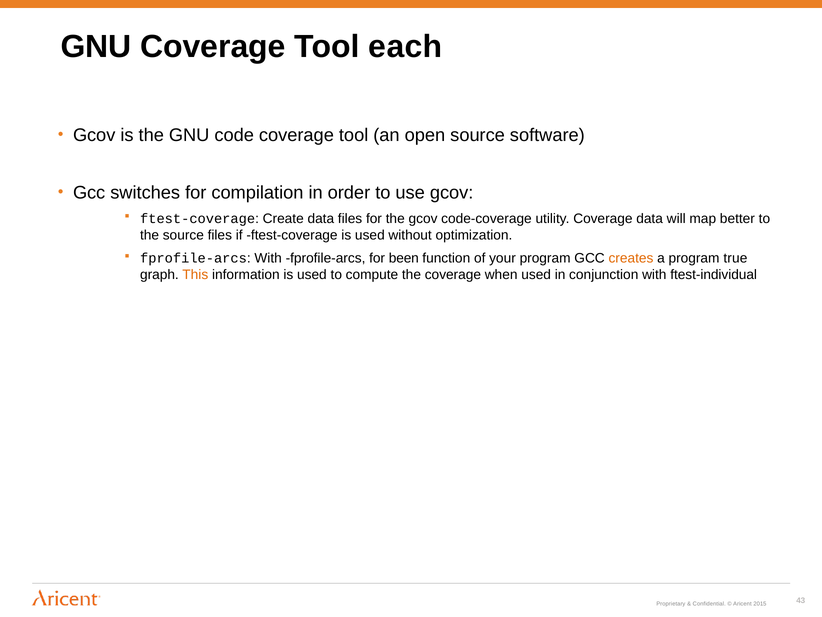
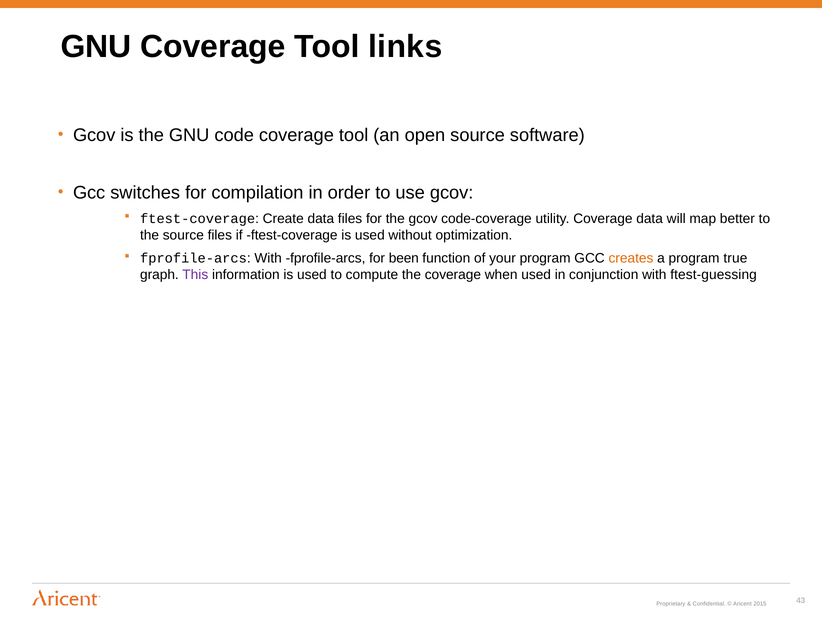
each: each -> links
This colour: orange -> purple
ftest-individual: ftest-individual -> ftest-guessing
